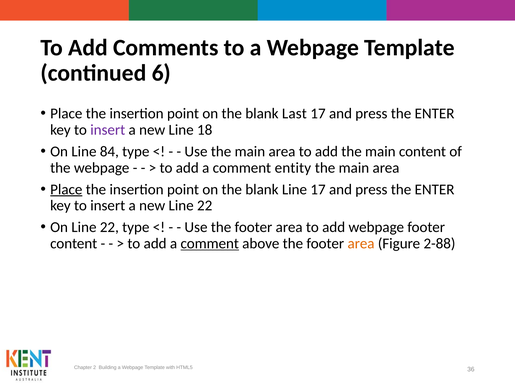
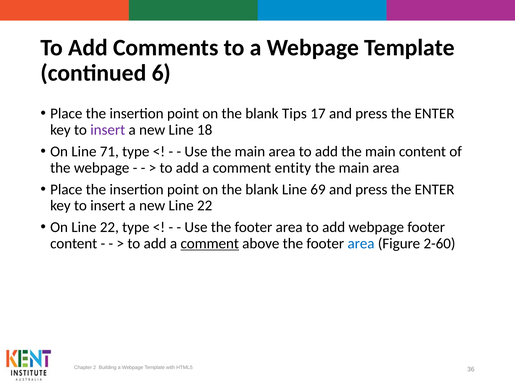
Last: Last -> Tips
84: 84 -> 71
Place at (66, 189) underline: present -> none
Line 17: 17 -> 69
area at (361, 243) colour: orange -> blue
2-88: 2-88 -> 2-60
